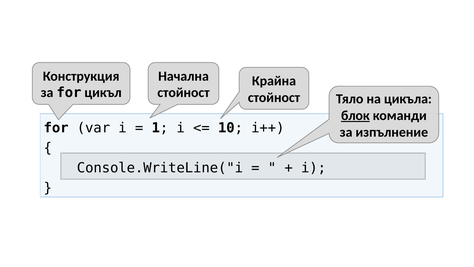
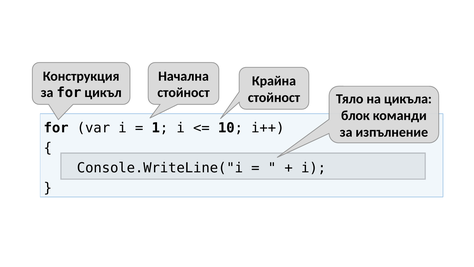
блок underline: present -> none
